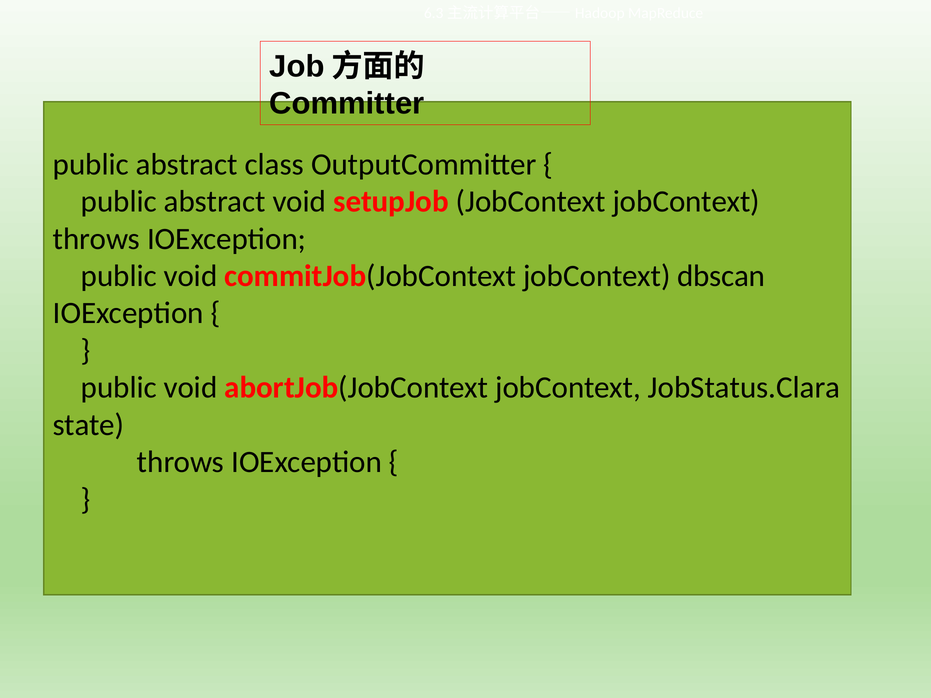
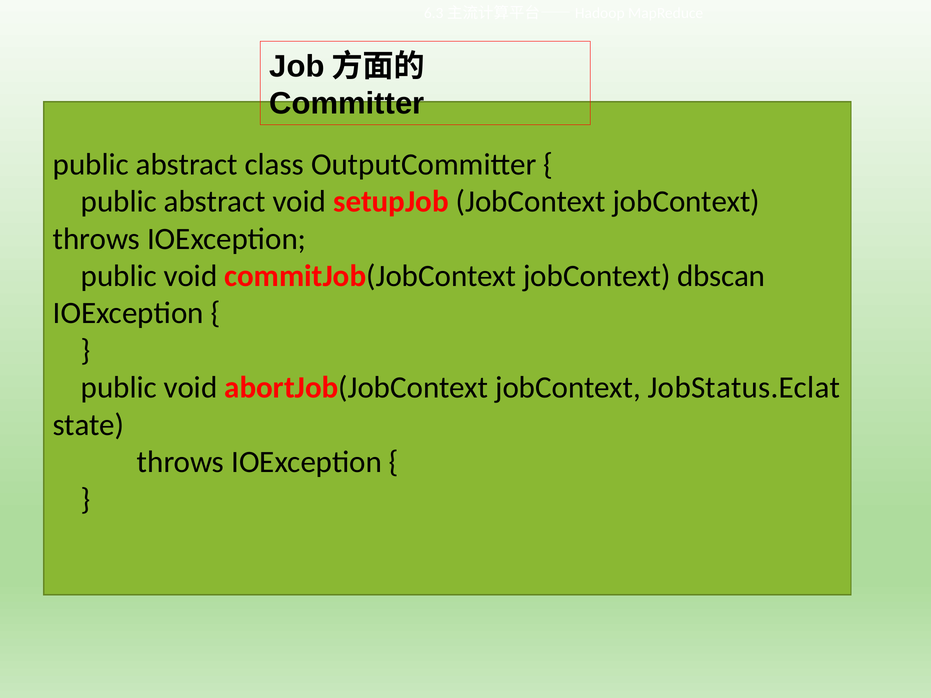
JobStatus.Clara: JobStatus.Clara -> JobStatus.Eclat
